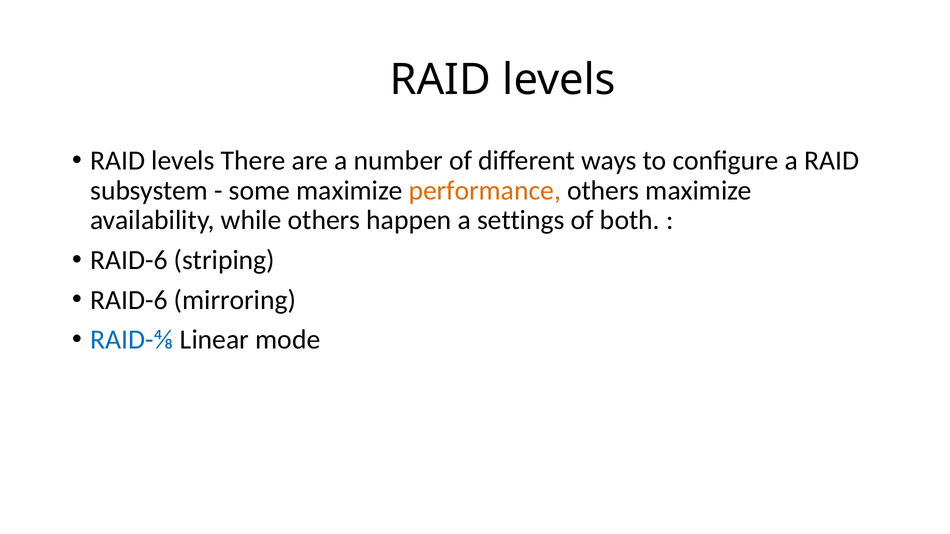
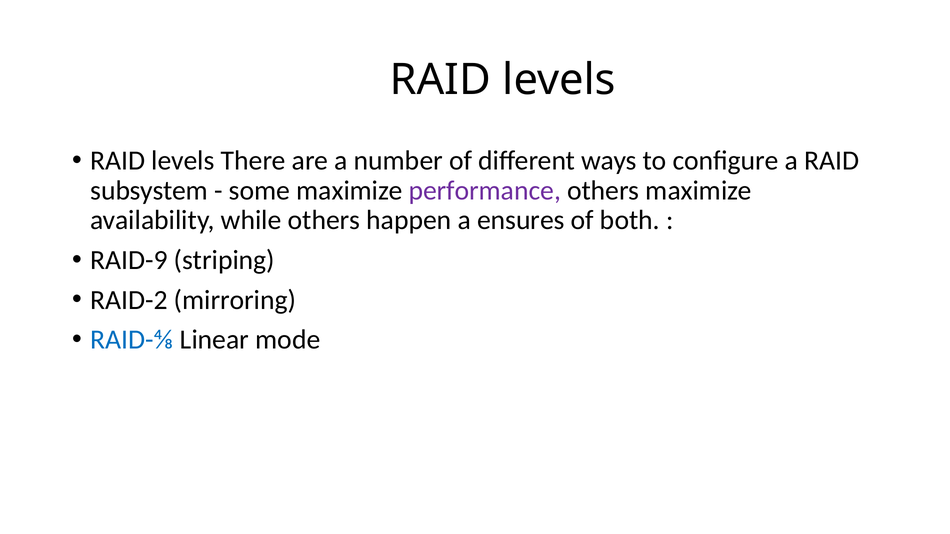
performance colour: orange -> purple
settings: settings -> ensures
RAID-6 at (129, 260): RAID-6 -> RAID-9
RAID-6 at (129, 300): RAID-6 -> RAID-2
